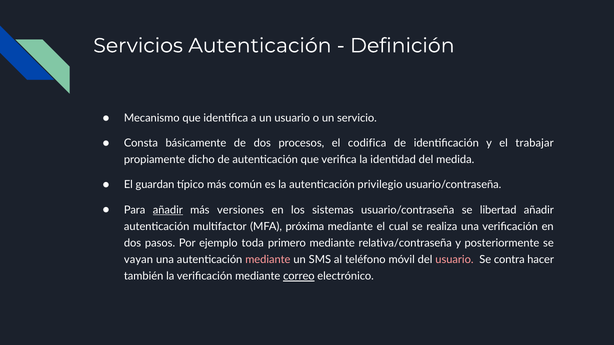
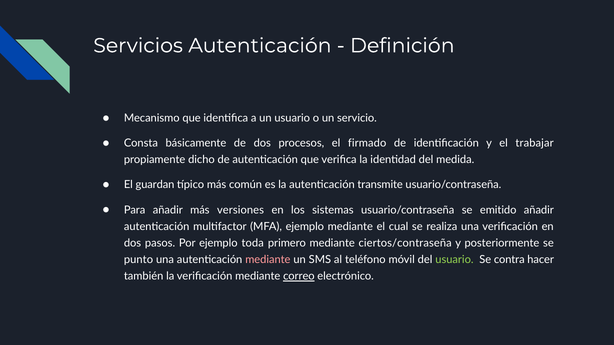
codifica: codifica -> firmado
privilegio: privilegio -> transmite
añadir at (168, 210) underline: present -> none
libertad: libertad -> emitido
MFA próxima: próxima -> ejemplo
relativa/contraseña: relativa/contraseña -> ciertos/contraseña
vayan: vayan -> punto
usuario at (454, 260) colour: pink -> light green
